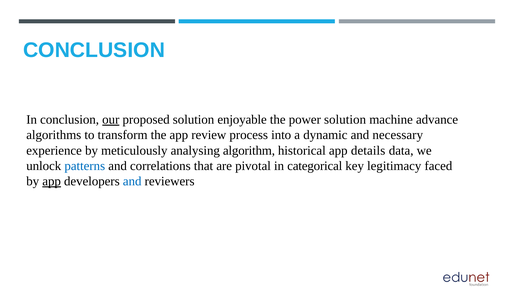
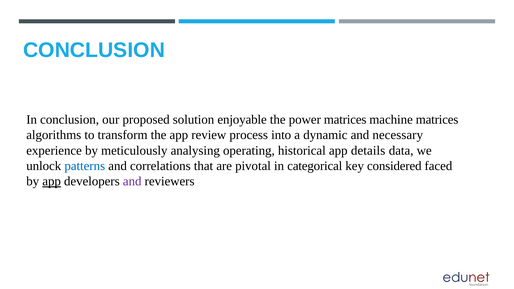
our underline: present -> none
power solution: solution -> matrices
machine advance: advance -> matrices
algorithm: algorithm -> operating
legitimacy: legitimacy -> considered
and at (132, 181) colour: blue -> purple
